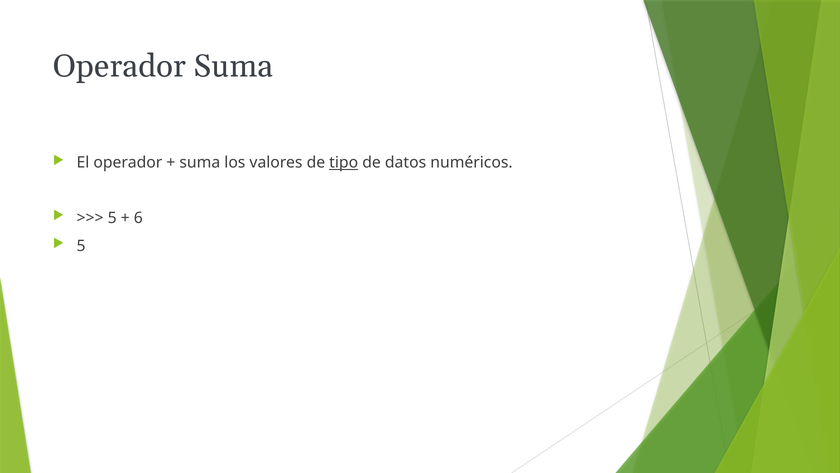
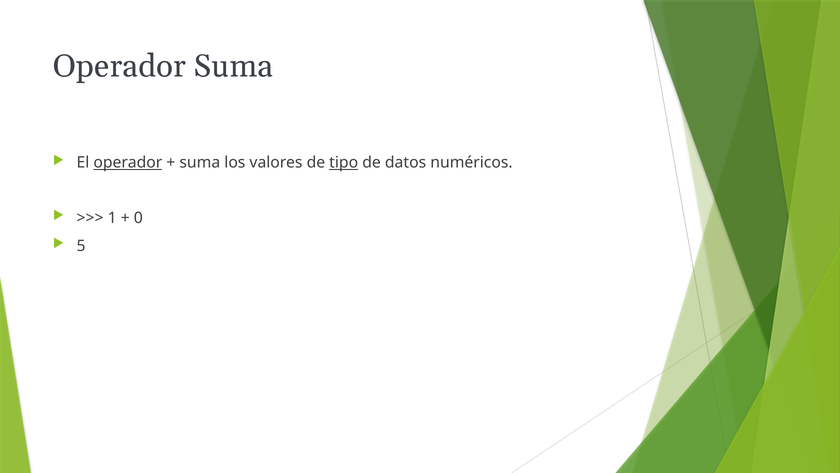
operador at (128, 163) underline: none -> present
5 at (112, 218): 5 -> 1
6: 6 -> 0
